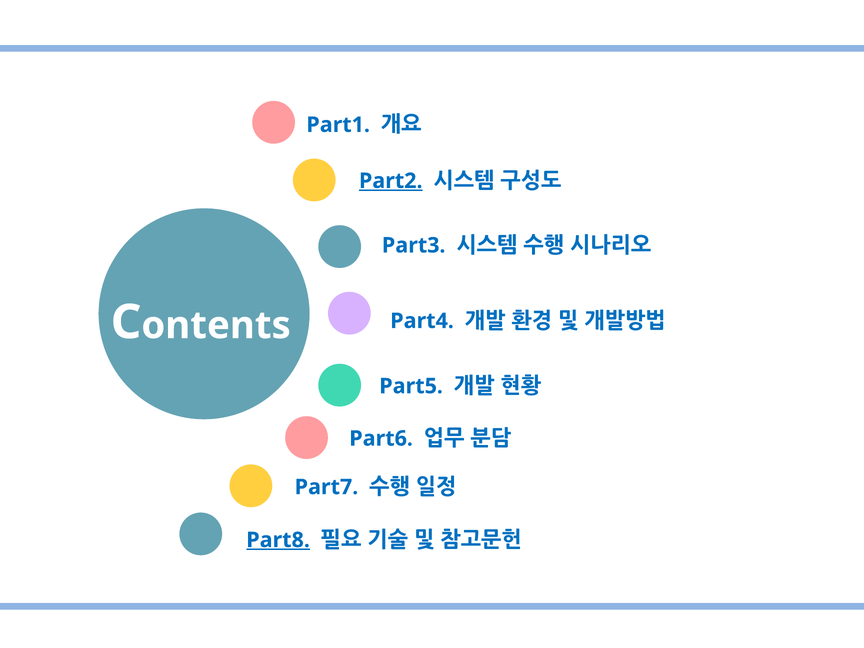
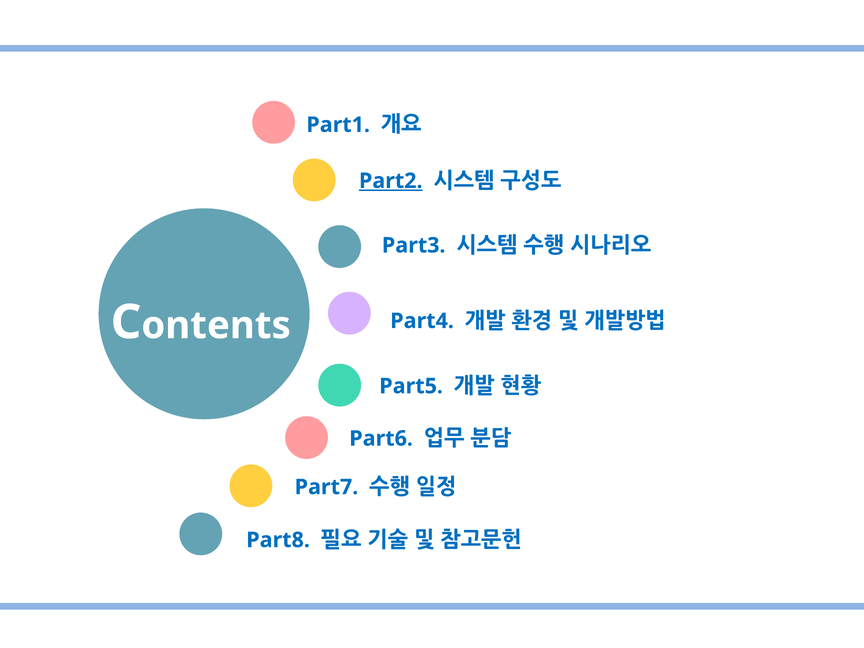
Part8 underline: present -> none
